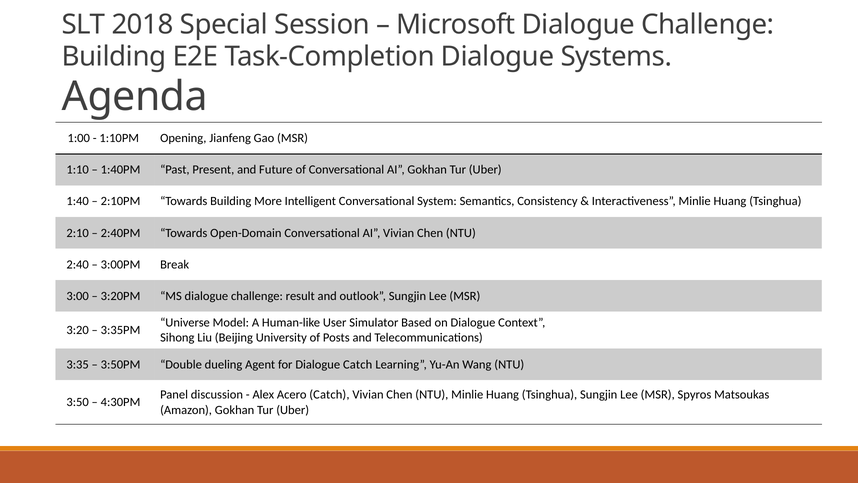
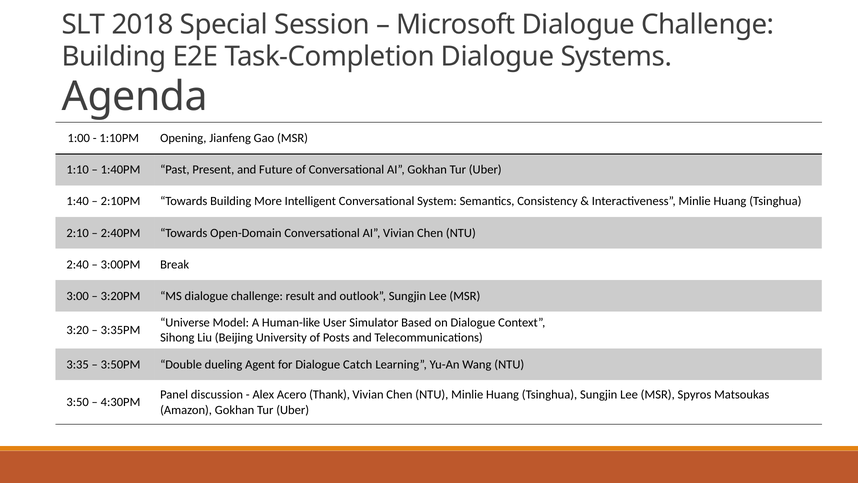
Acero Catch: Catch -> Thank
